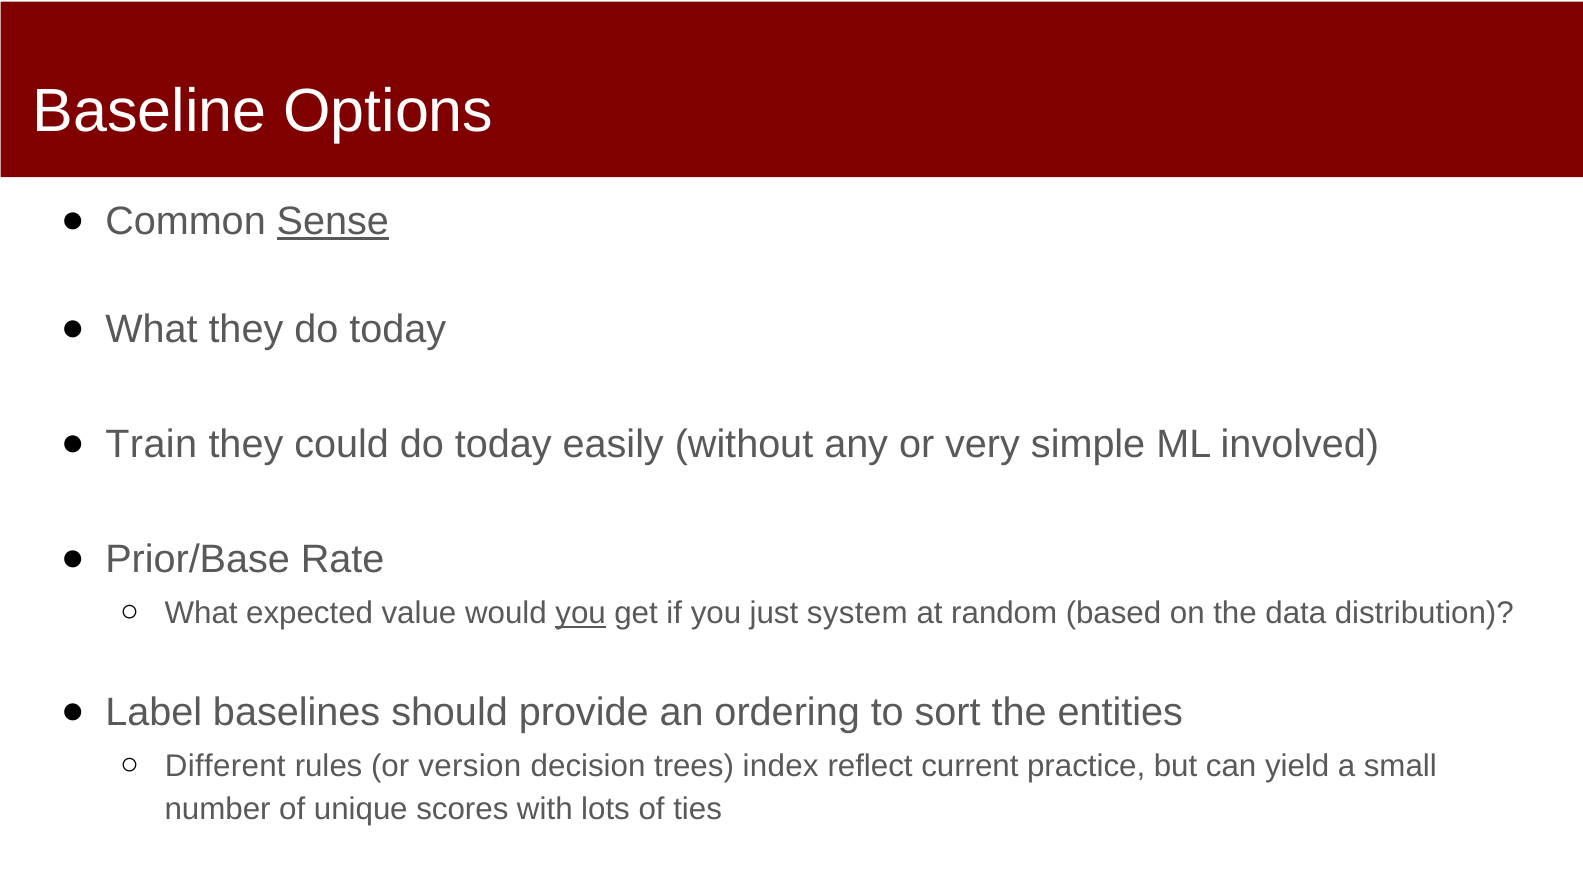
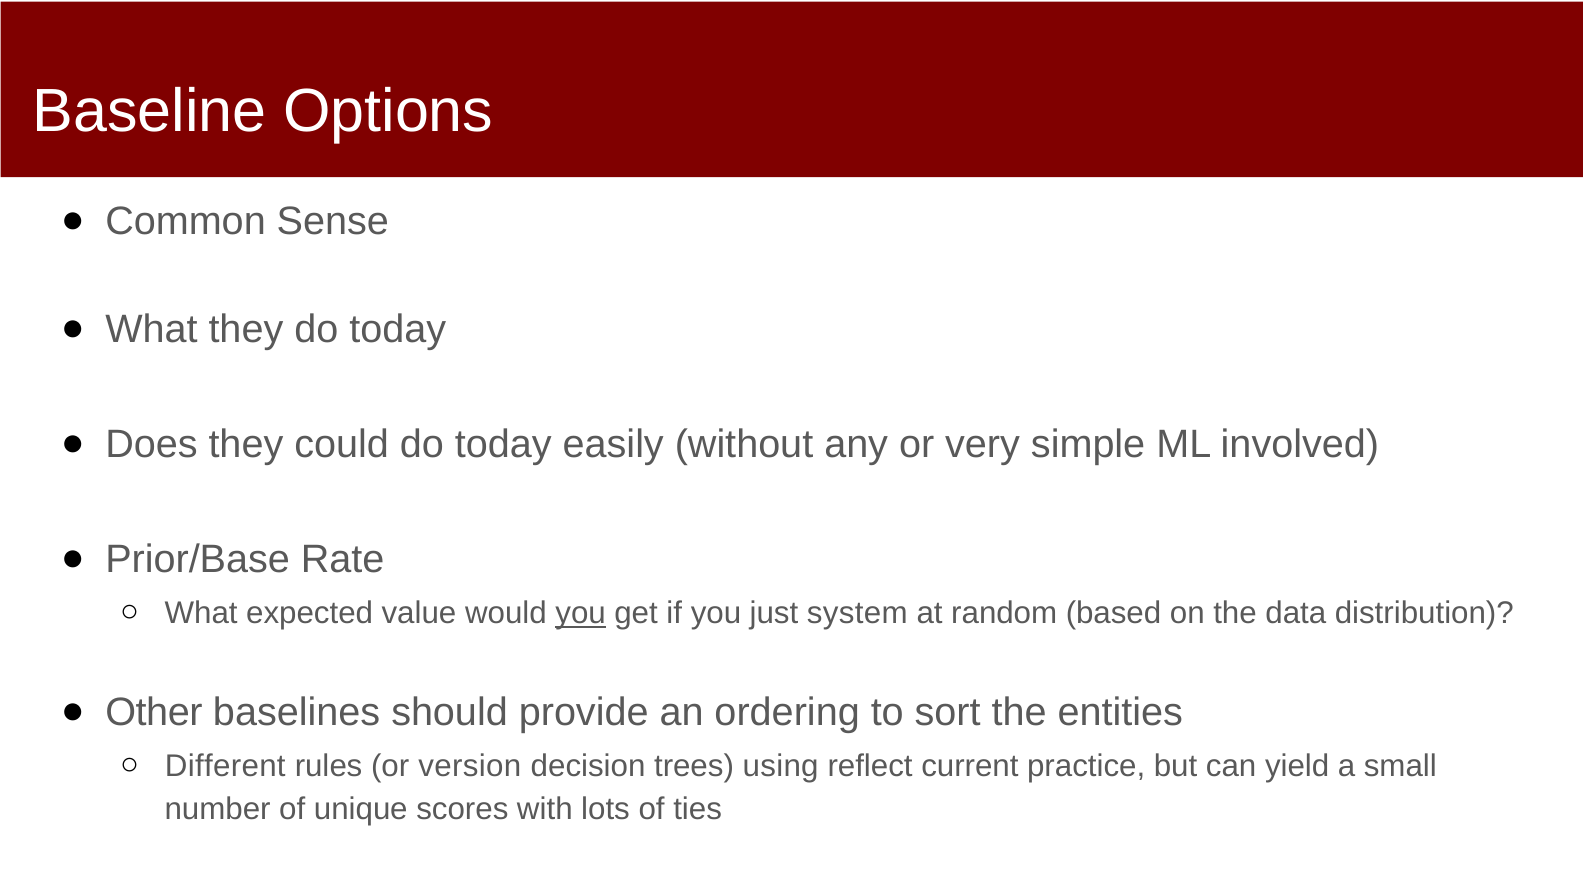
Sense underline: present -> none
Train: Train -> Does
Label: Label -> Other
index: index -> using
